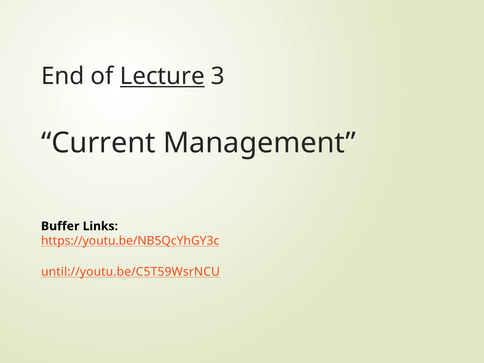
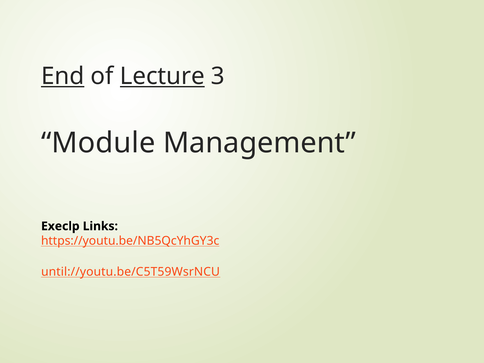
End underline: none -> present
Current: Current -> Module
Buffer: Buffer -> Execlp
